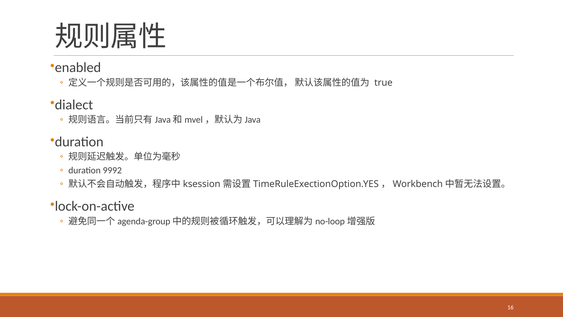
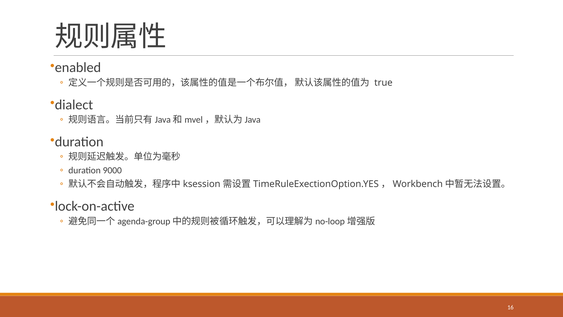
9992: 9992 -> 9000
